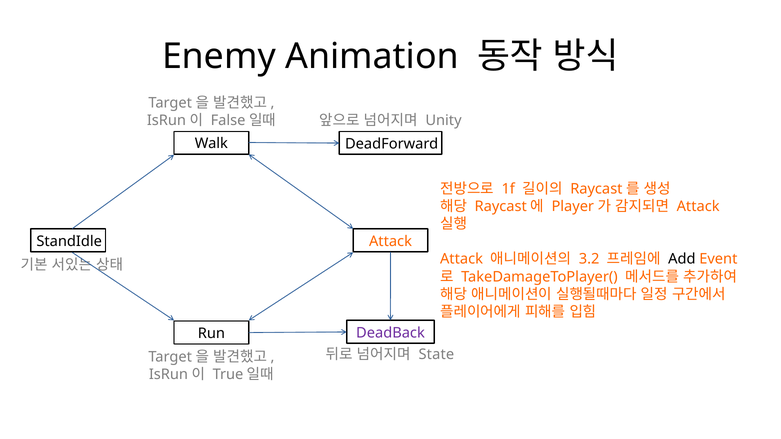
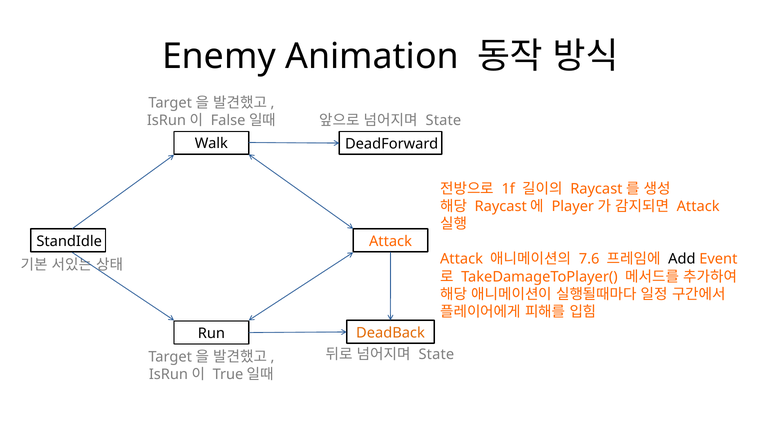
Unity at (444, 121): Unity -> State
3.2: 3.2 -> 7.6
DeadBack colour: purple -> orange
